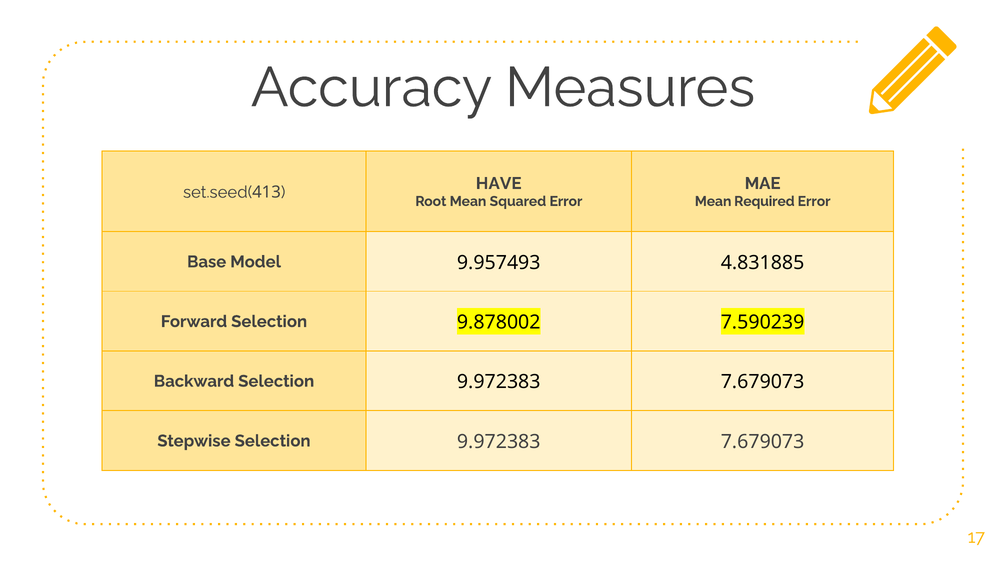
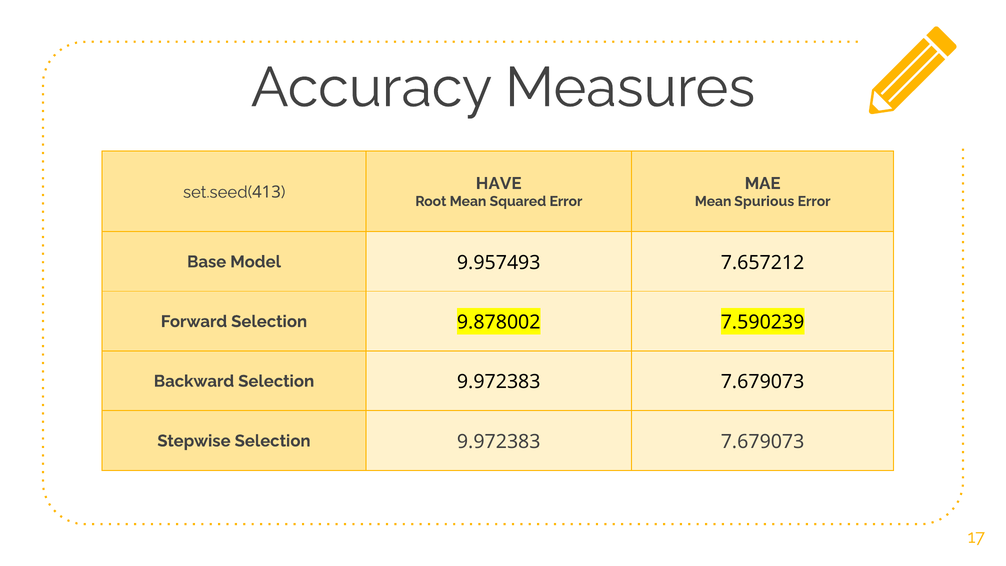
Required: Required -> Spurious
4.831885: 4.831885 -> 7.657212
